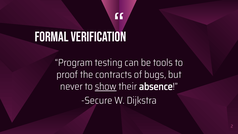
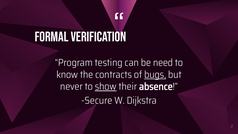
tools: tools -> need
proof: proof -> know
bugs underline: none -> present
